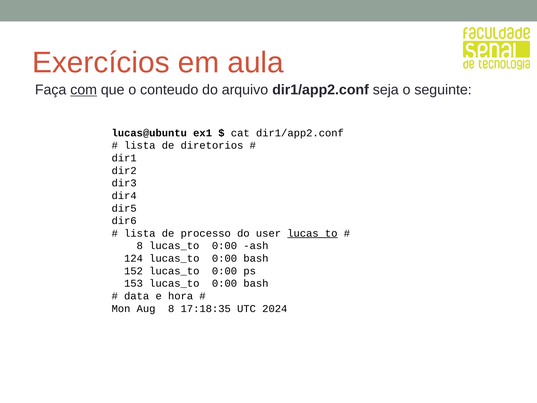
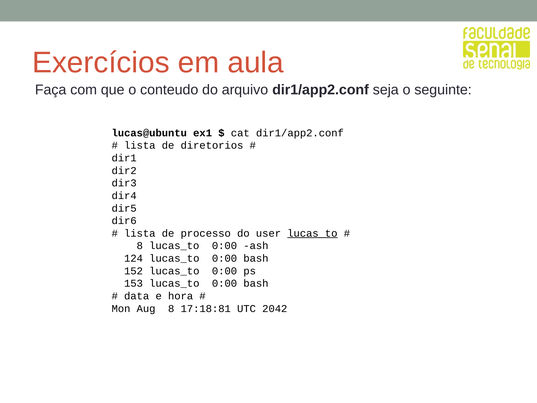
com underline: present -> none
17:18:35: 17:18:35 -> 17:18:81
2024: 2024 -> 2042
